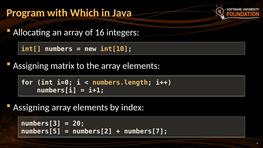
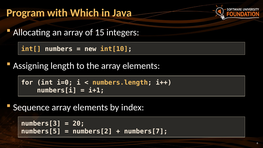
16: 16 -> 15
matrix: matrix -> length
Assigning at (31, 108): Assigning -> Sequence
